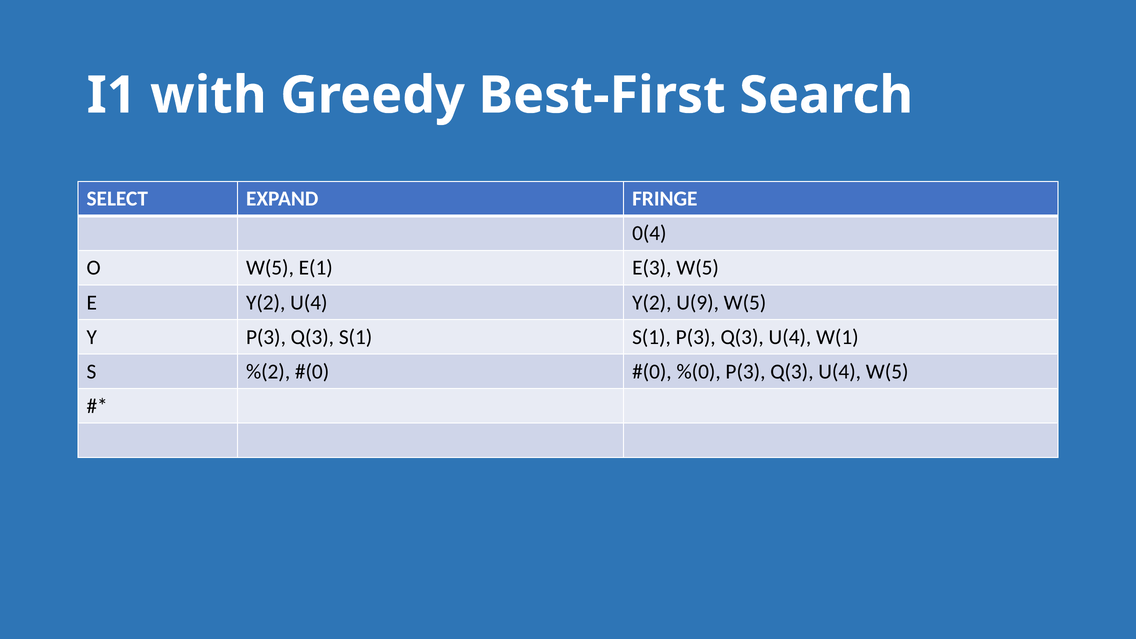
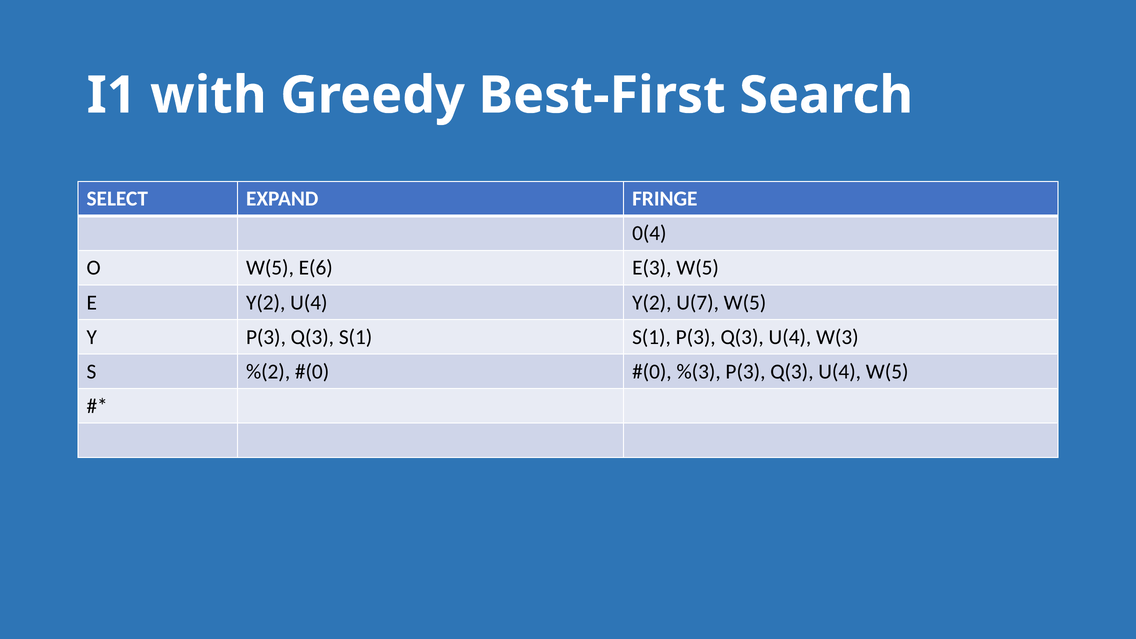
E(1: E(1 -> E(6
U(9: U(9 -> U(7
W(1: W(1 -> W(3
%(0: %(0 -> %(3
